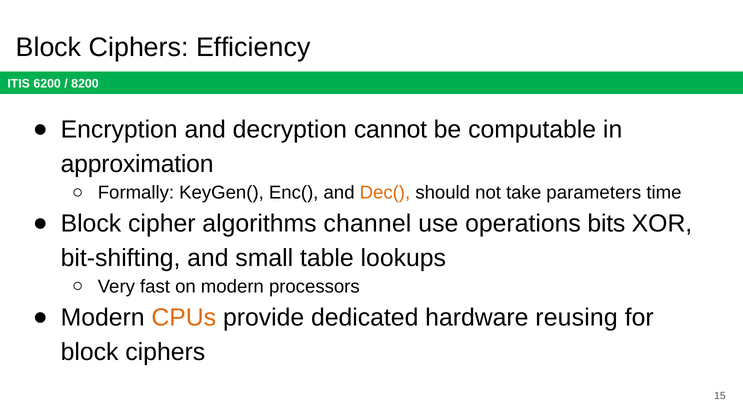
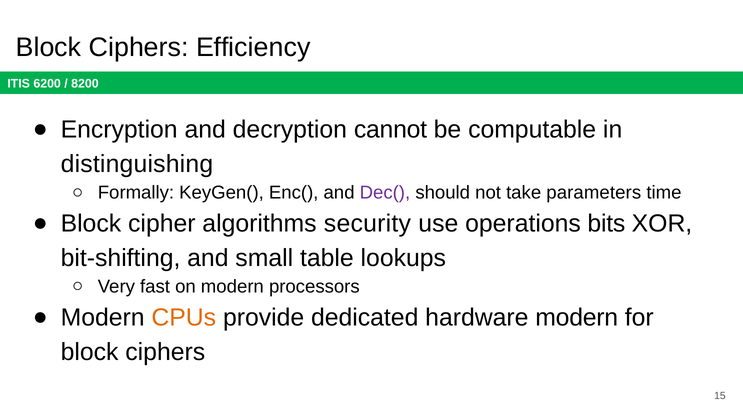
approximation: approximation -> distinguishing
Dec( colour: orange -> purple
channel: channel -> security
hardware reusing: reusing -> modern
